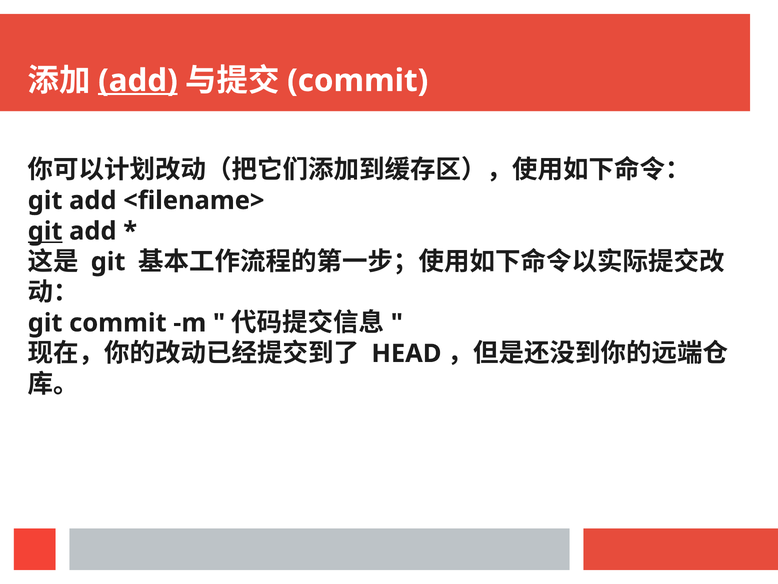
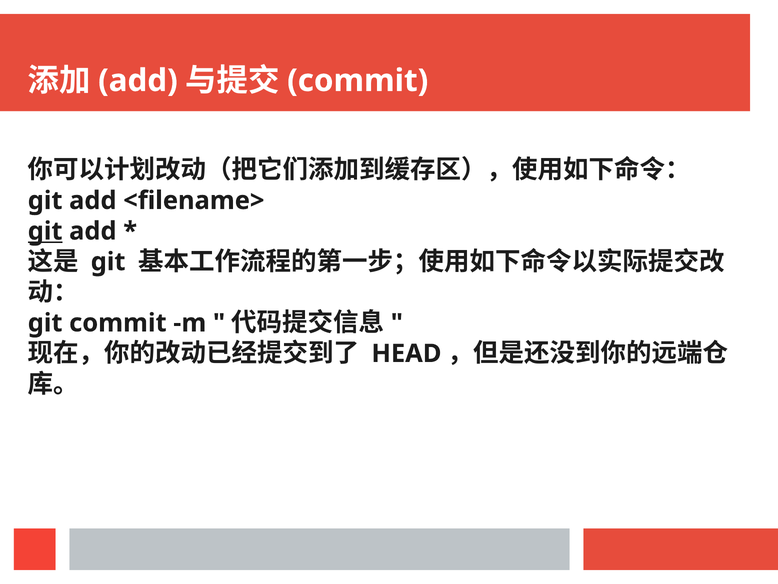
add at (138, 81) underline: present -> none
